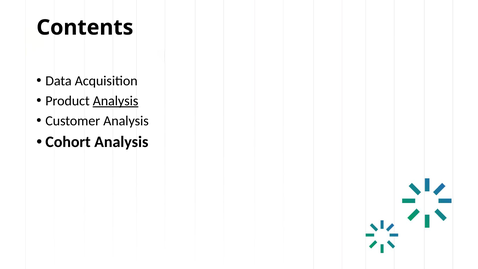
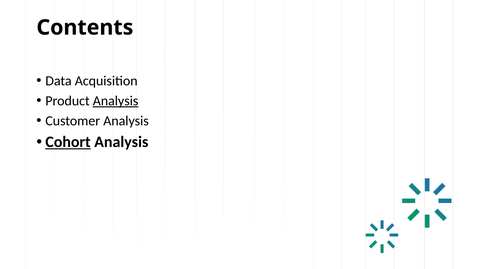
Cohort underline: none -> present
